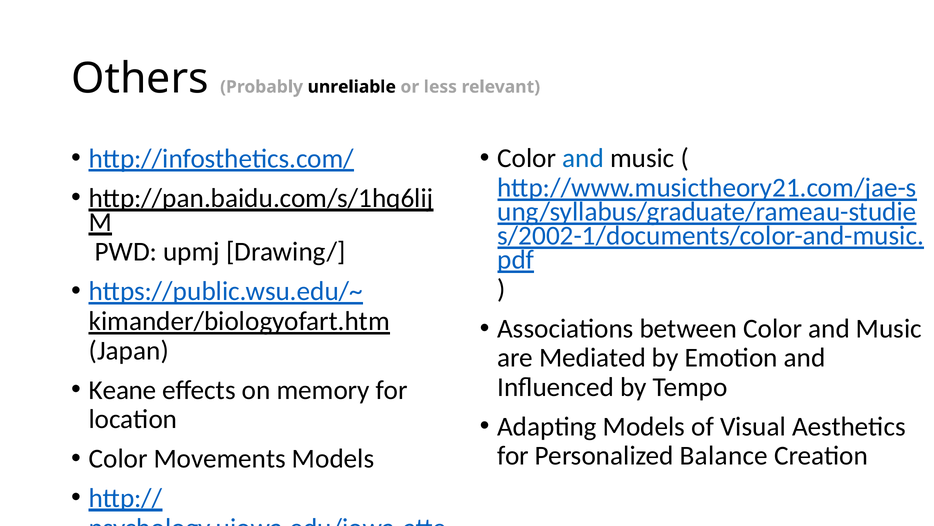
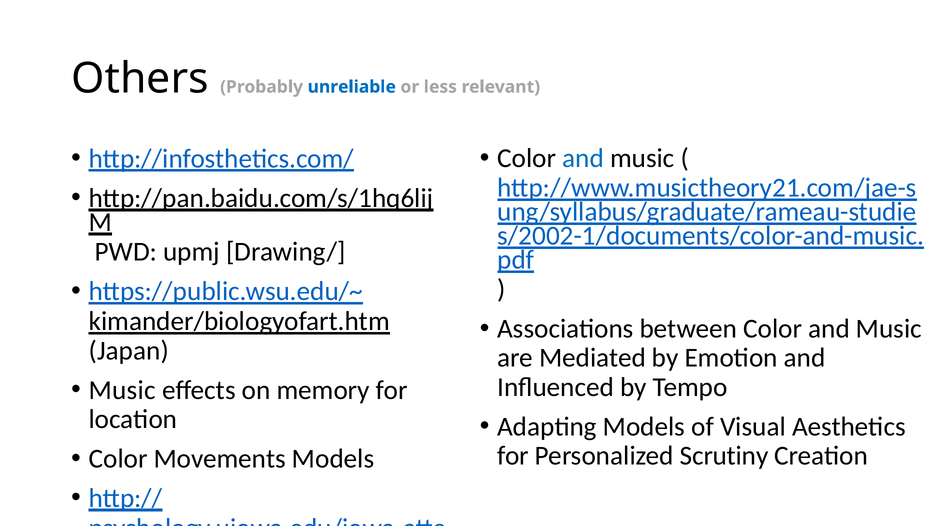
unreliable colour: black -> blue
Keane at (123, 390): Keane -> Music
Balance: Balance -> Scrutiny
